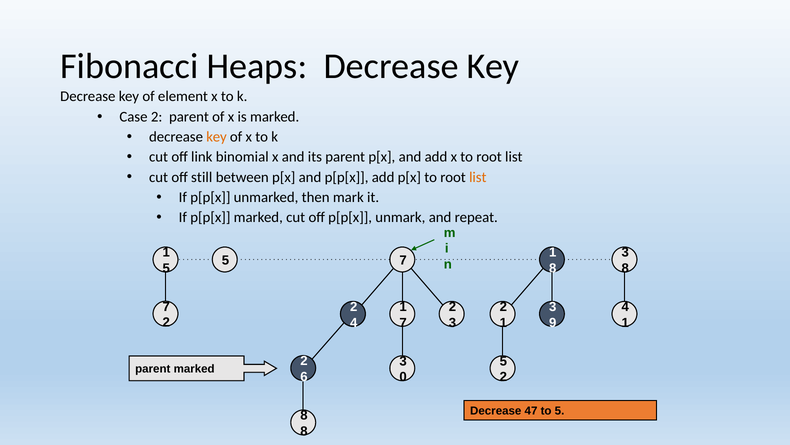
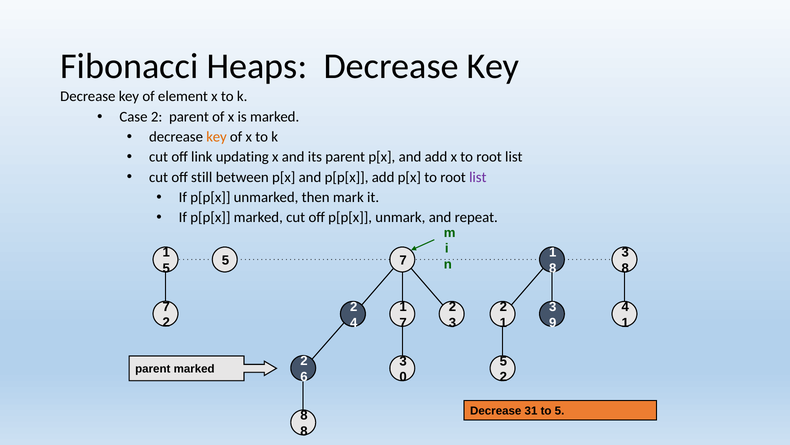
binomial: binomial -> updating
list at (478, 177) colour: orange -> purple
47: 47 -> 31
